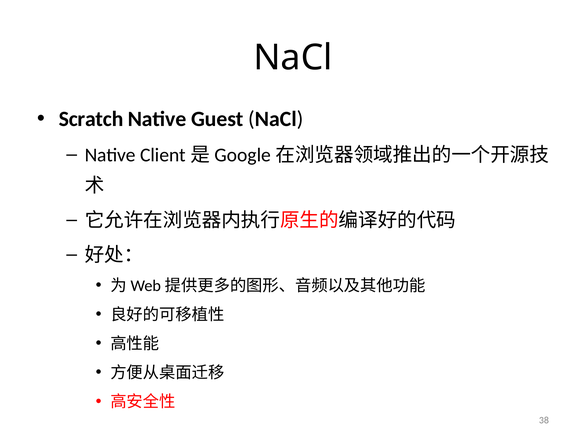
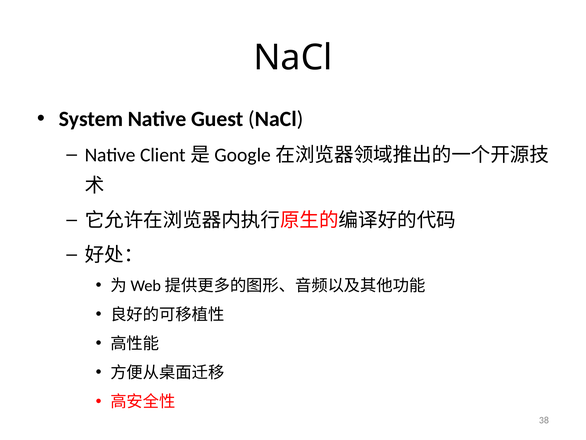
Scratch: Scratch -> System
